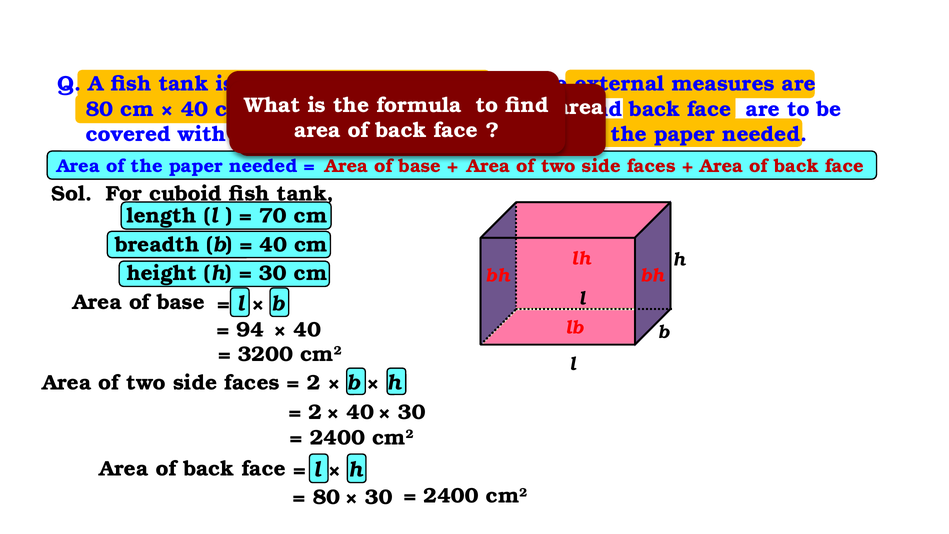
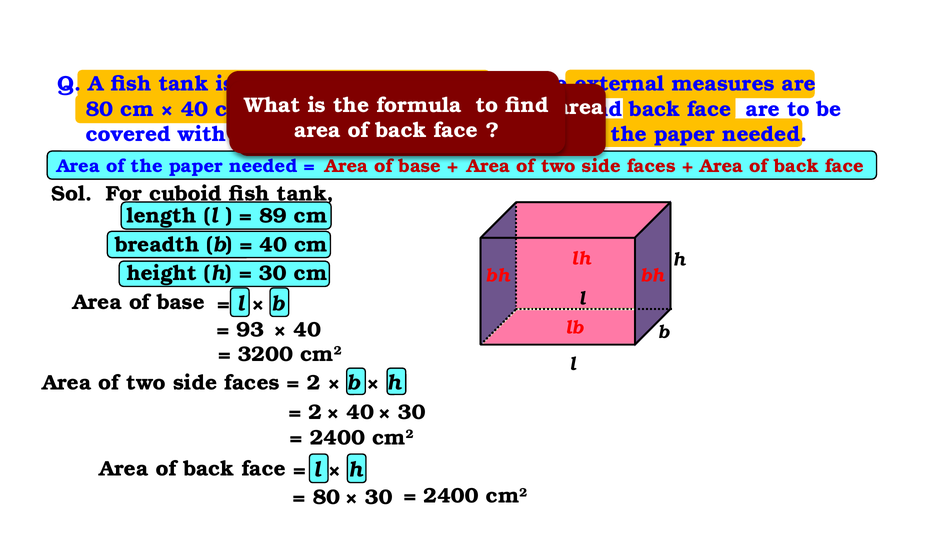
70: 70 -> 89
94: 94 -> 93
